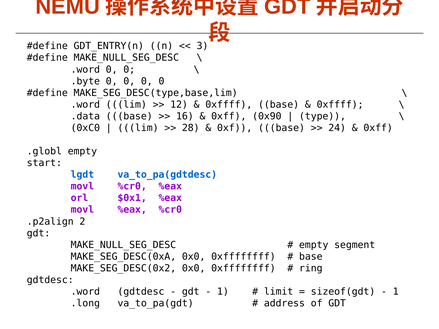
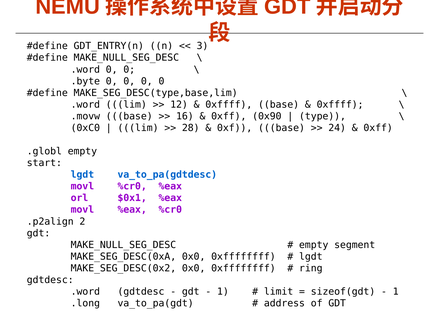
.data: .data -> .movw
base at (311, 257): base -> lgdt
